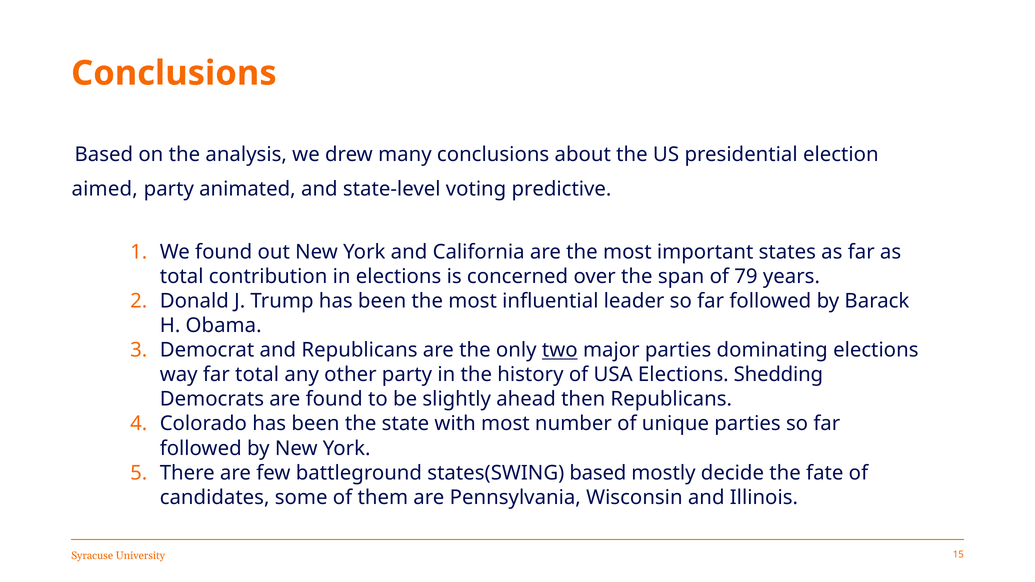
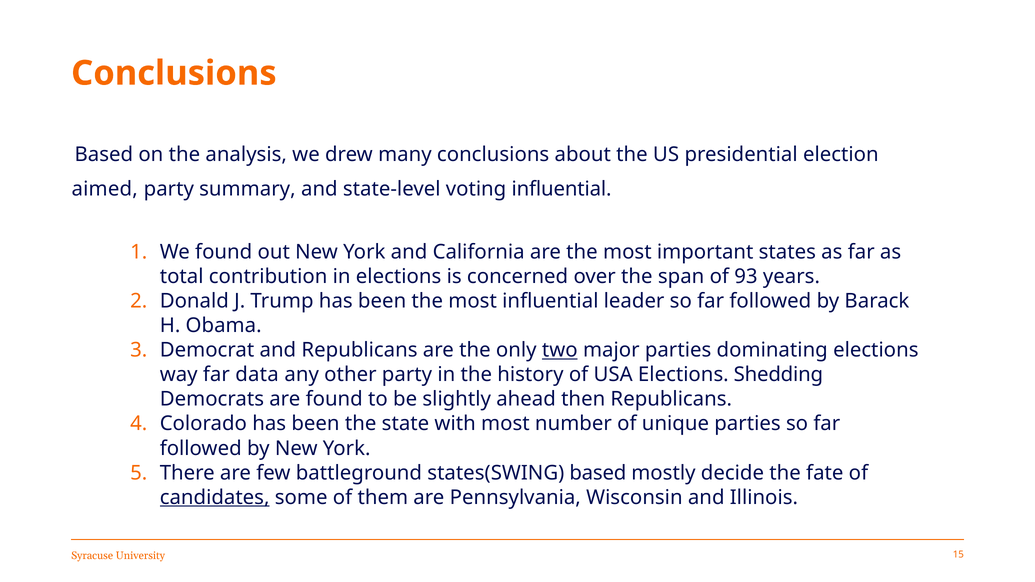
animated: animated -> summary
voting predictive: predictive -> influential
79: 79 -> 93
far total: total -> data
candidates underline: none -> present
